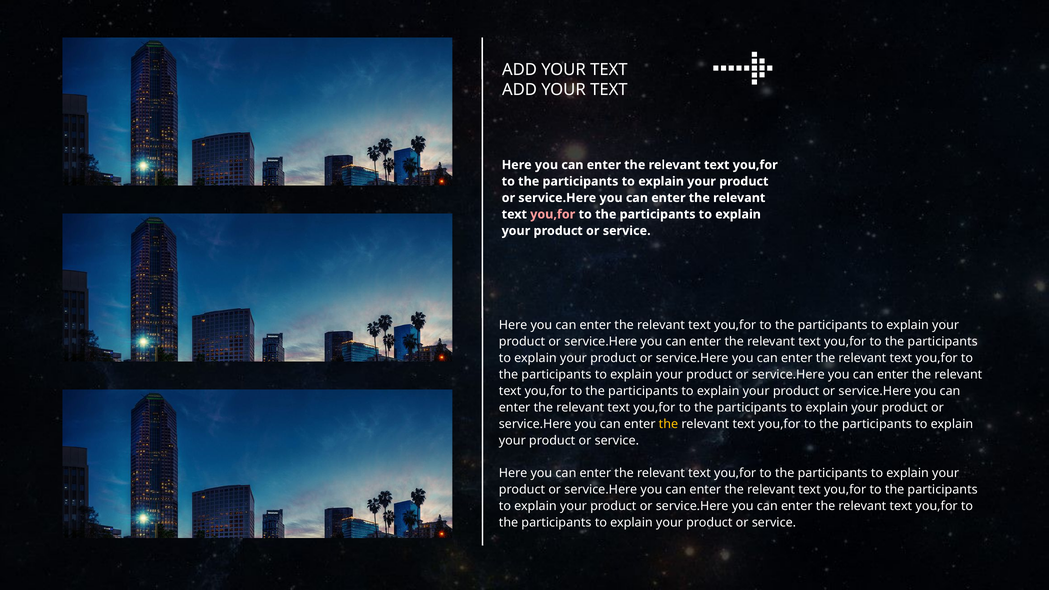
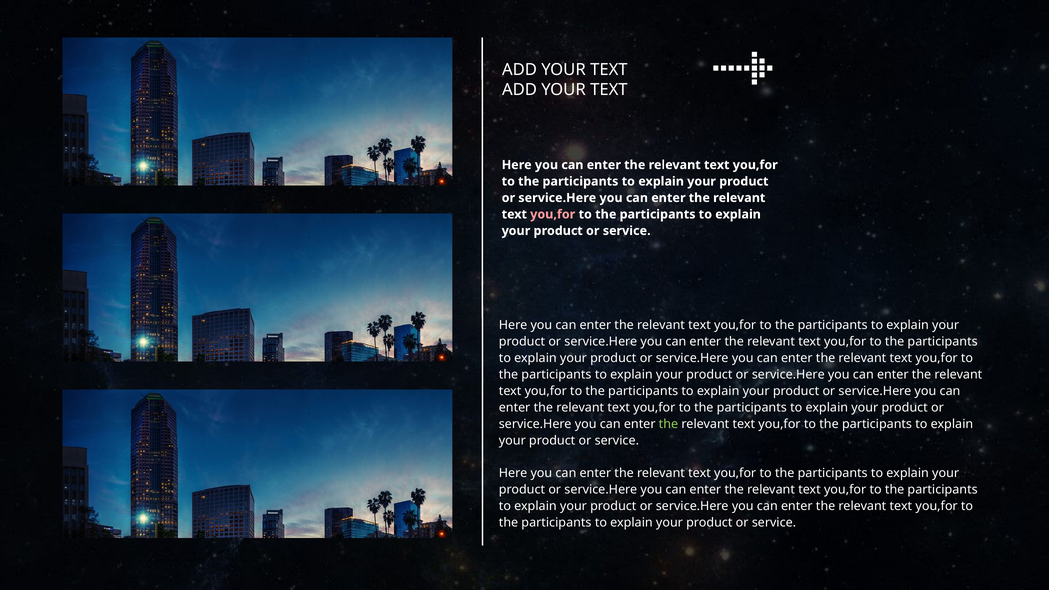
the at (668, 424) colour: yellow -> light green
